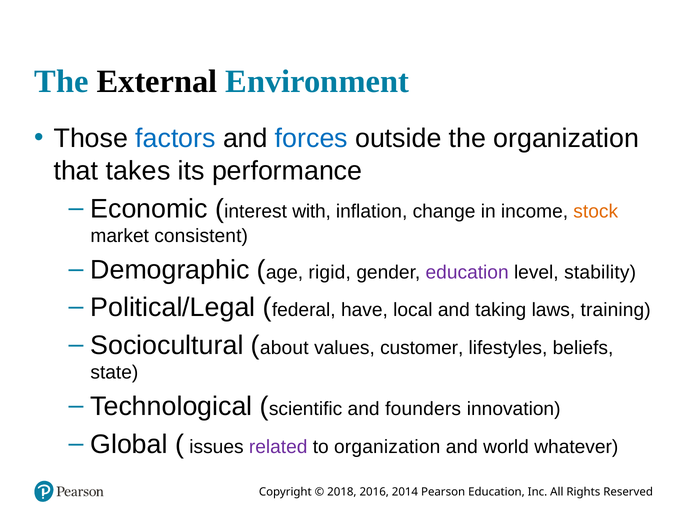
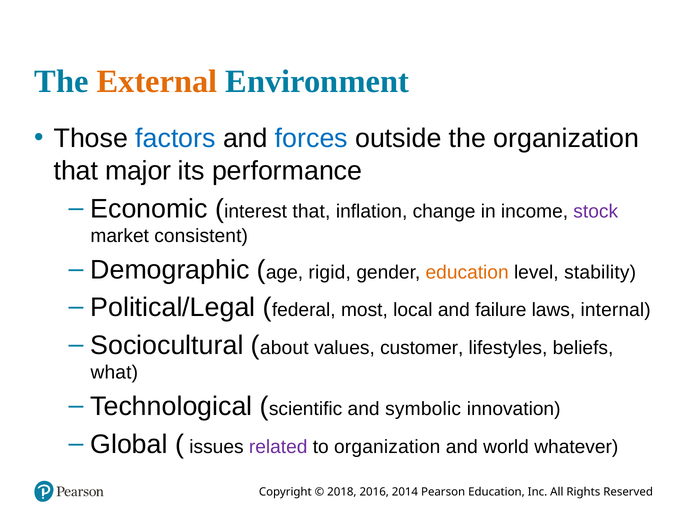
External colour: black -> orange
takes: takes -> major
interest with: with -> that
stock colour: orange -> purple
education at (467, 272) colour: purple -> orange
have: have -> most
taking: taking -> failure
training: training -> internal
state: state -> what
founders: founders -> symbolic
